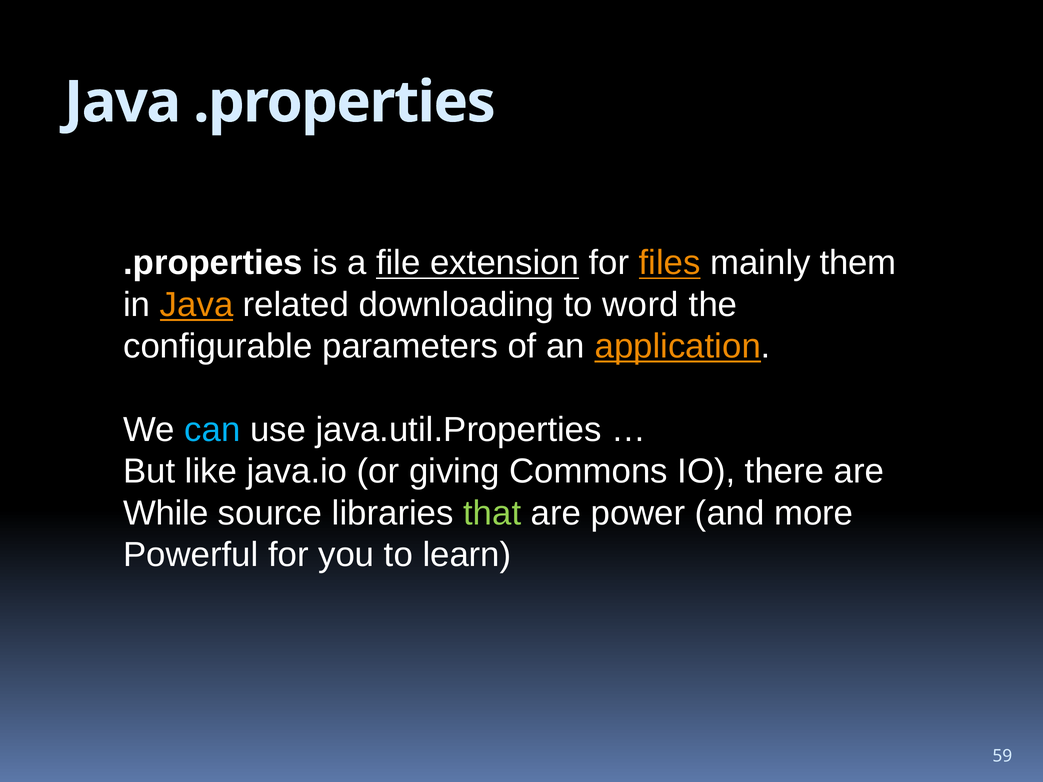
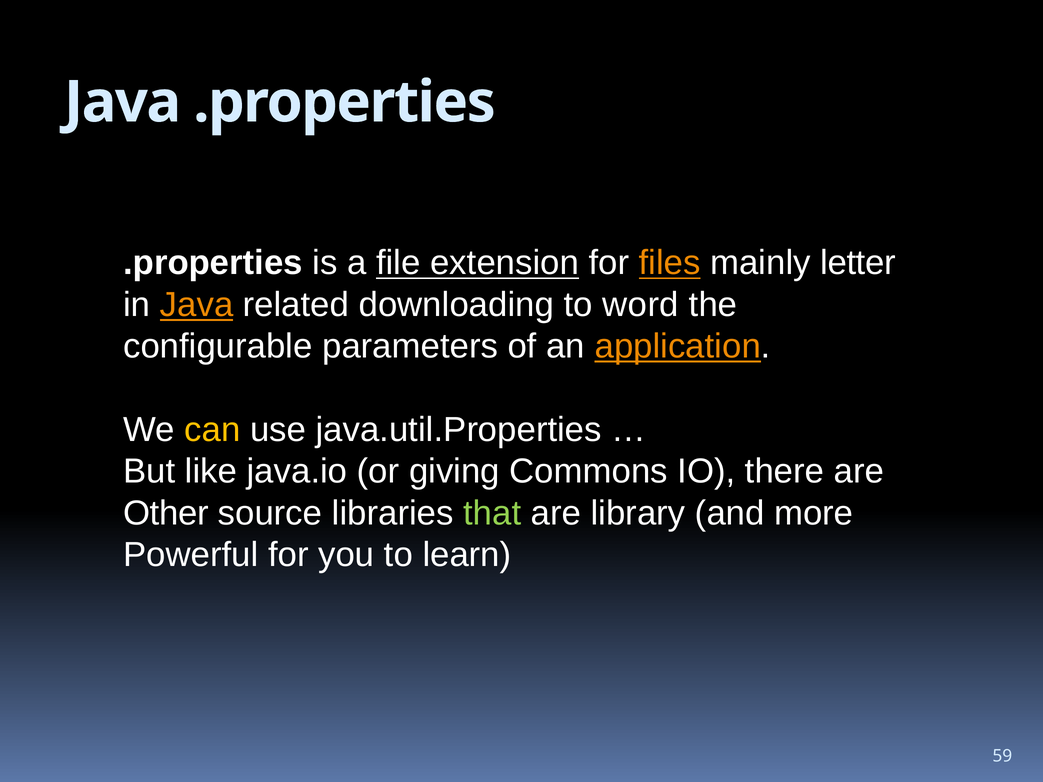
them: them -> letter
can colour: light blue -> yellow
While: While -> Other
power: power -> library
